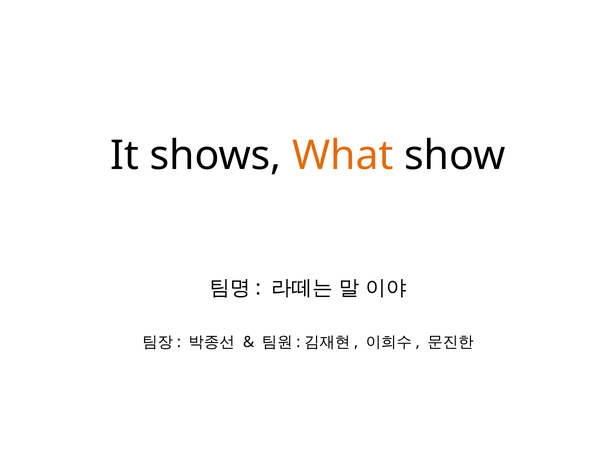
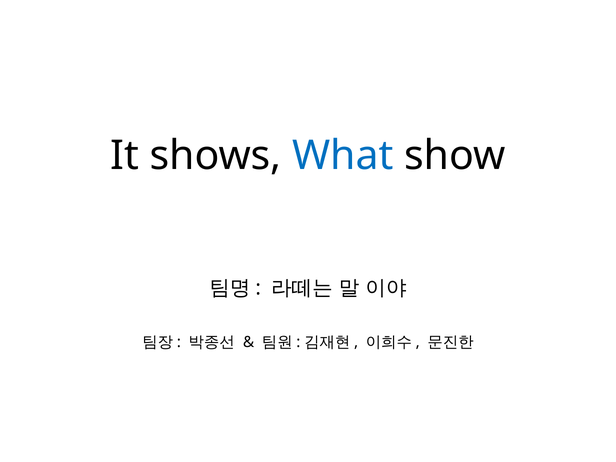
What colour: orange -> blue
